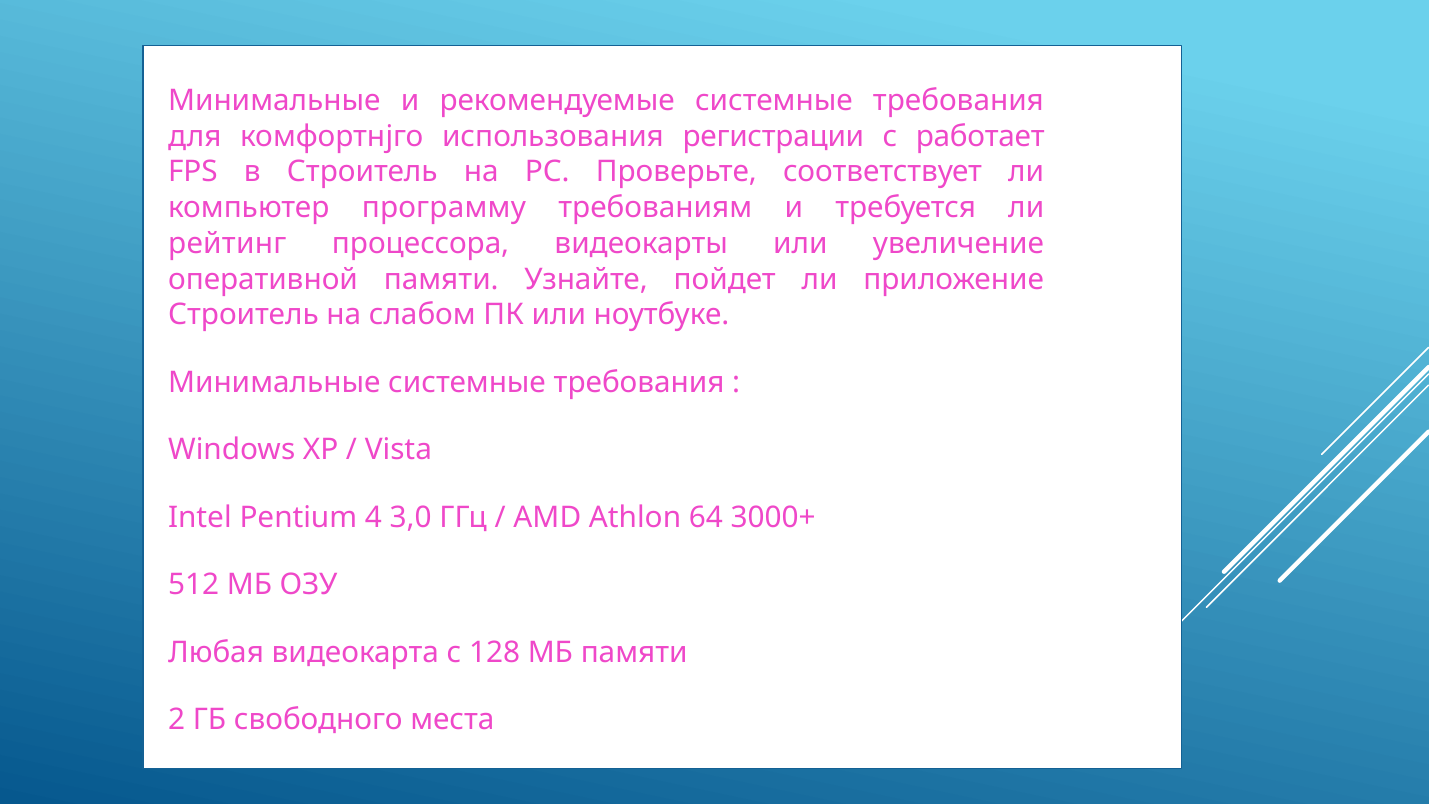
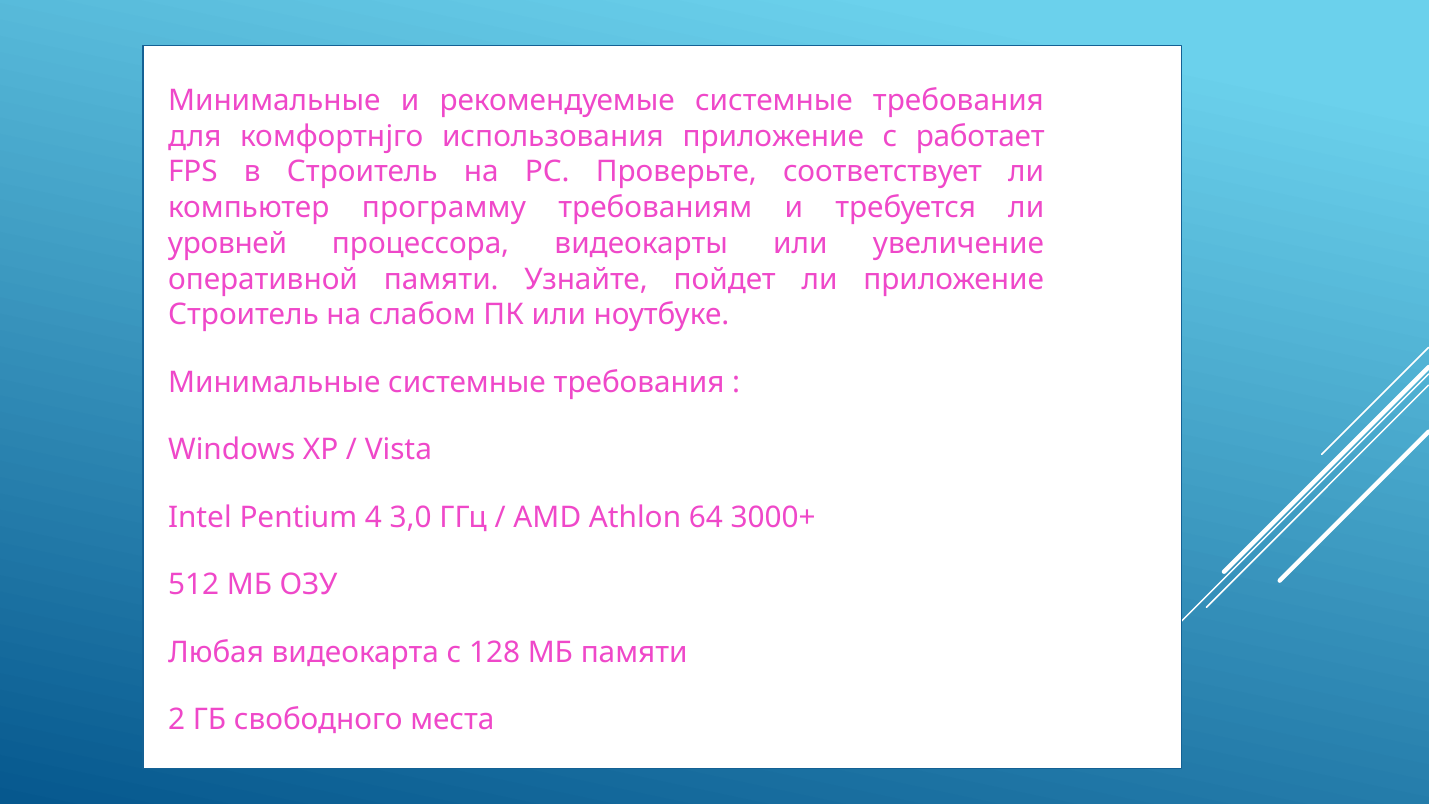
использования регистрации: регистрации -> приложение
рейтинг: рейтинг -> уровней
